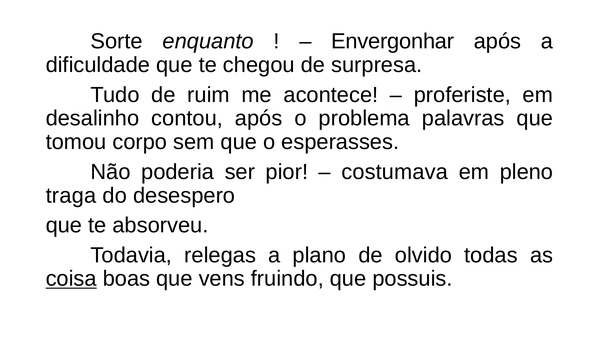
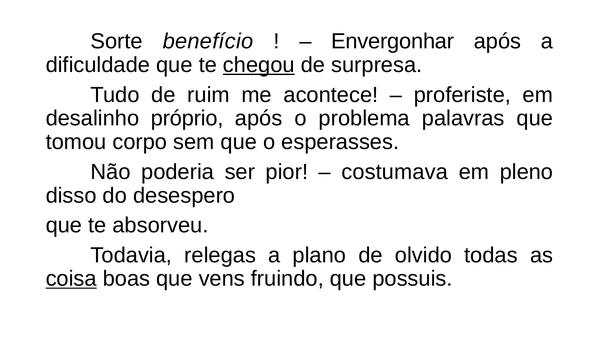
enquanto: enquanto -> benefício
chegou underline: none -> present
contou: contou -> próprio
traga: traga -> disso
